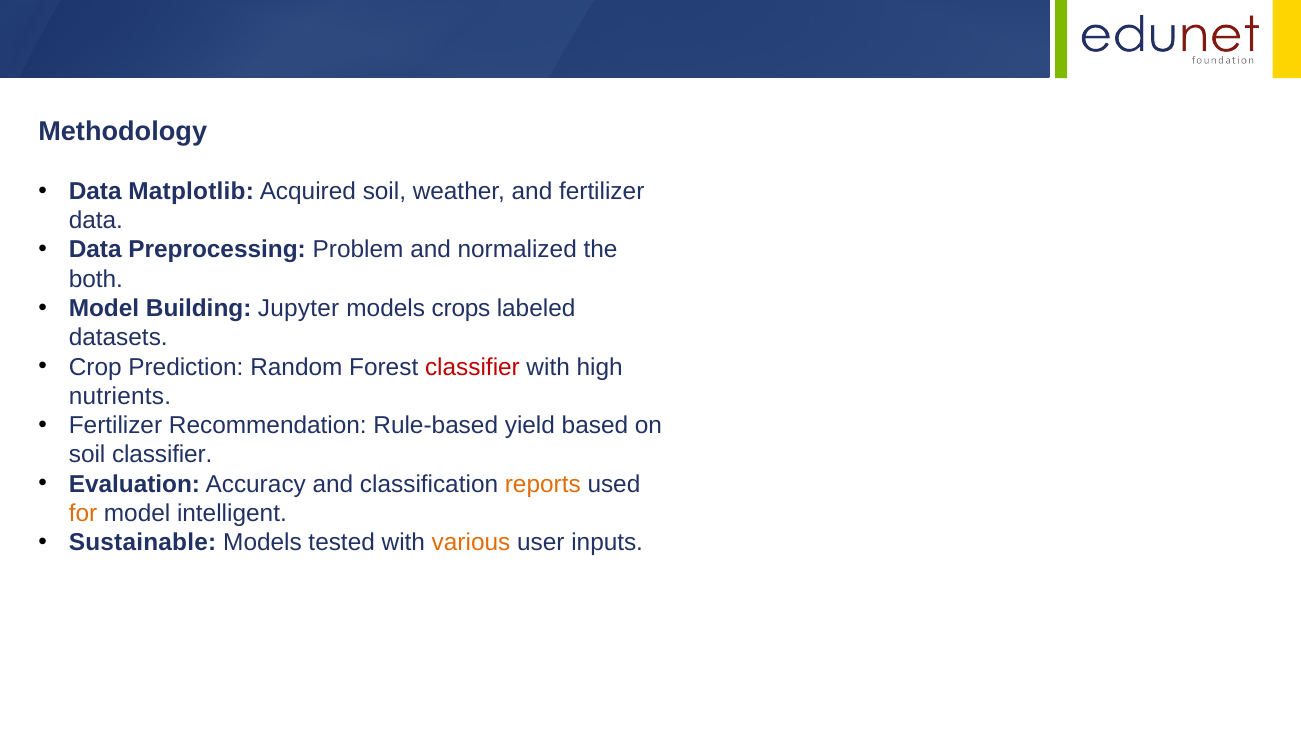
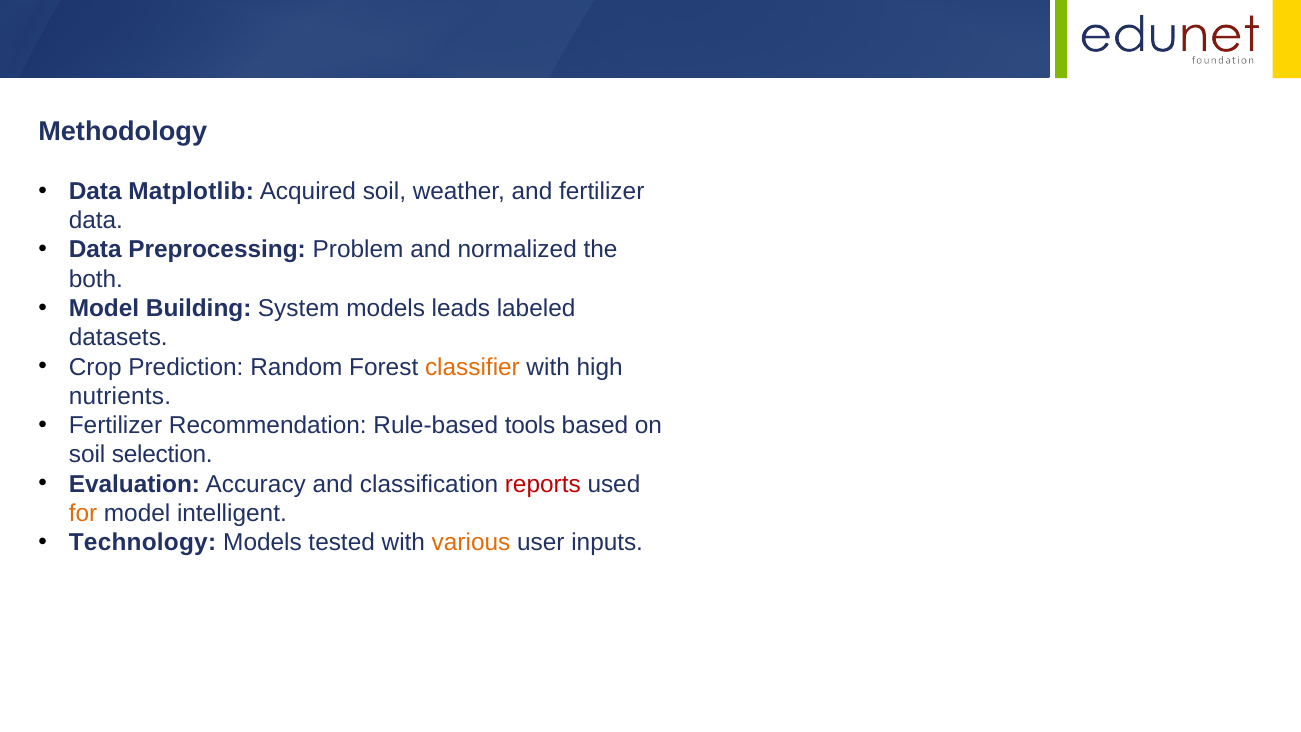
Jupyter: Jupyter -> System
crops: crops -> leads
classifier at (472, 367) colour: red -> orange
yield: yield -> tools
soil classifier: classifier -> selection
reports colour: orange -> red
Sustainable: Sustainable -> Technology
